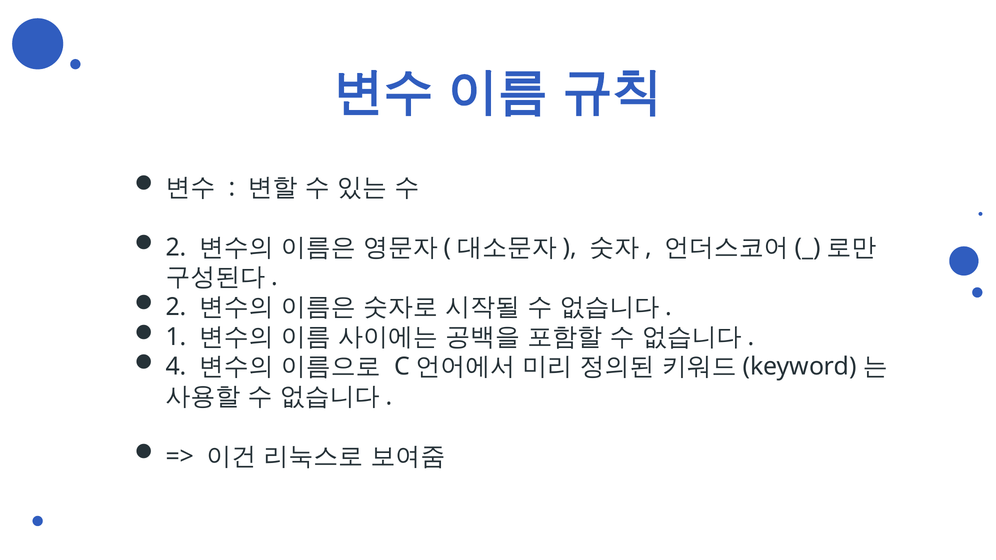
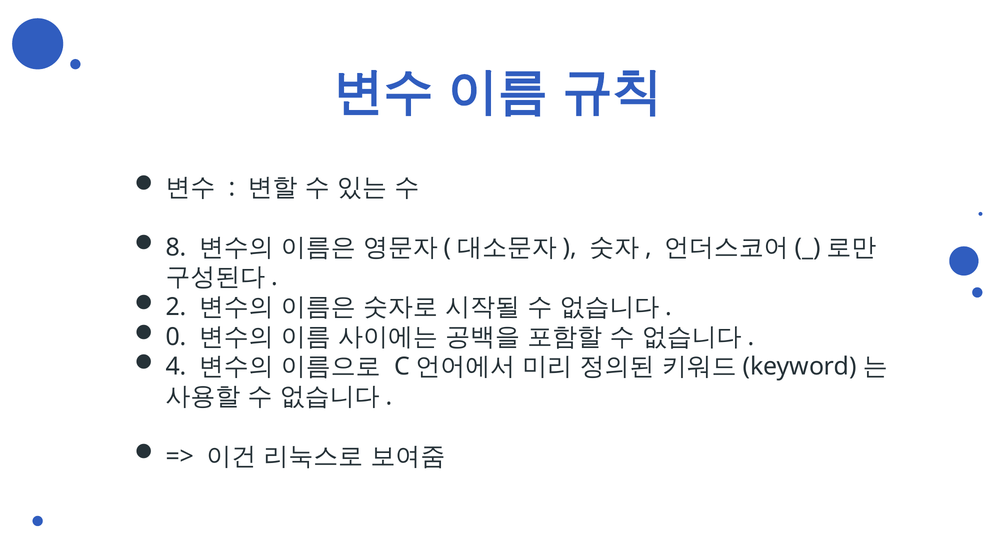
2 at (176, 247): 2 -> 8
1: 1 -> 0
